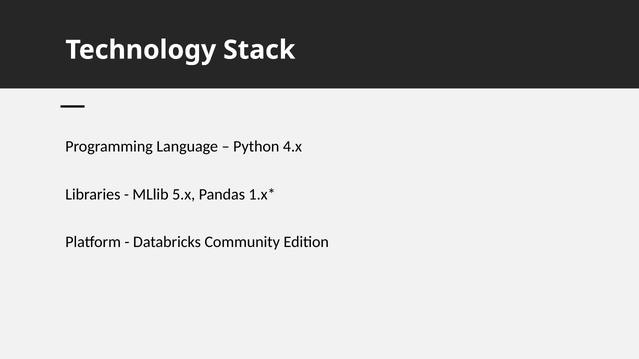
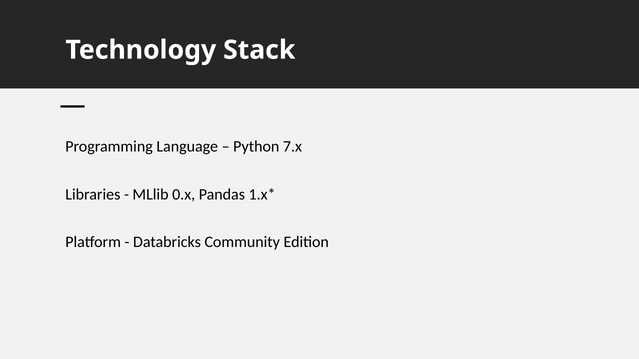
4.x: 4.x -> 7.x
5.x: 5.x -> 0.x
